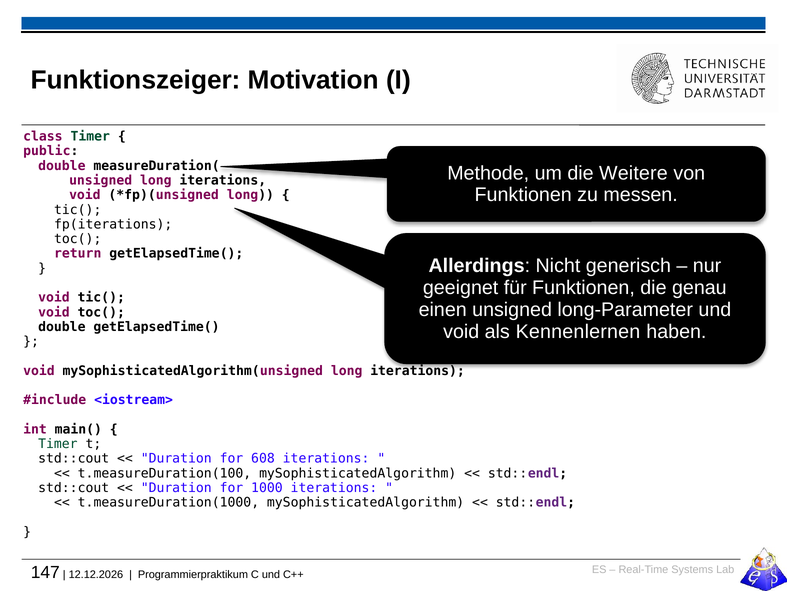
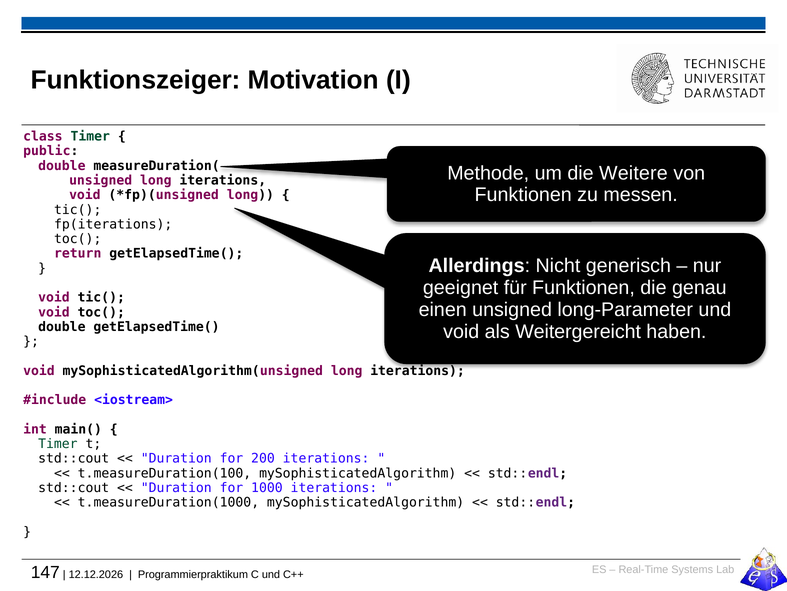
Kennenlernen: Kennenlernen -> Weitergereicht
608: 608 -> 200
